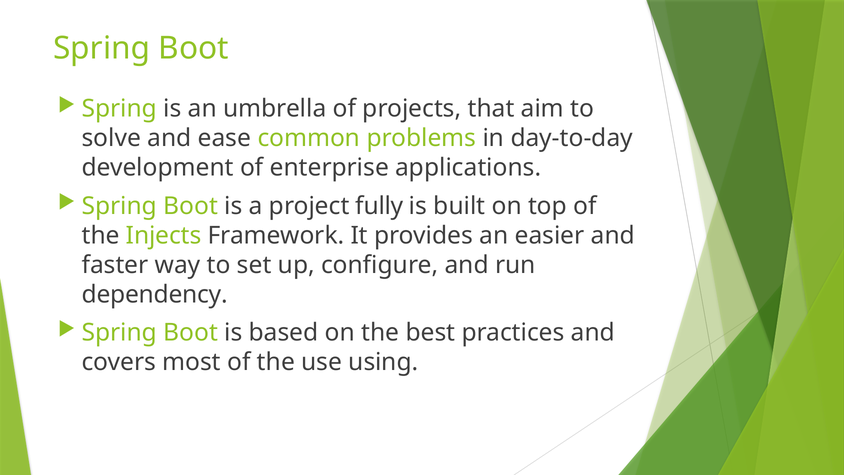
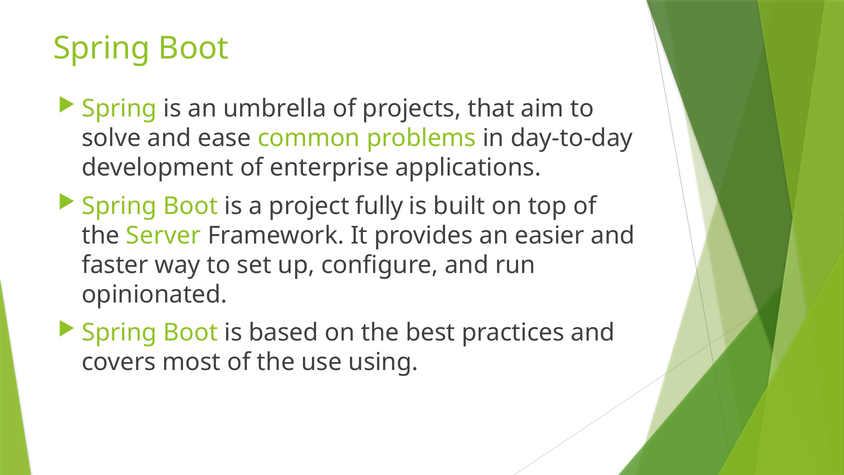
Injects: Injects -> Server
dependency: dependency -> opinionated
